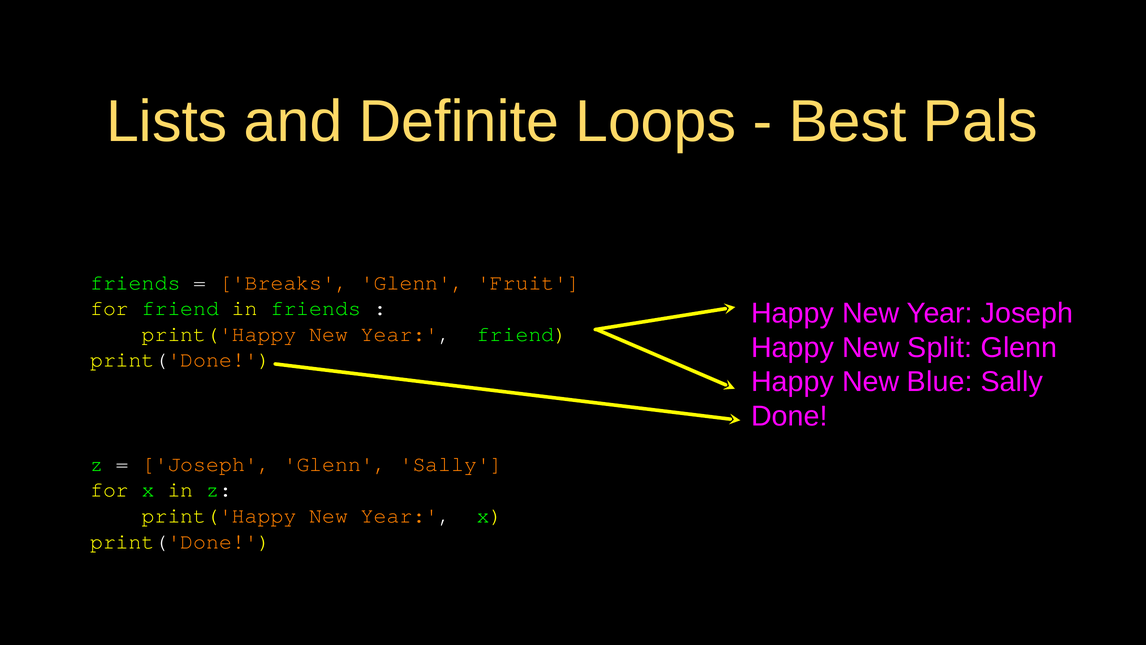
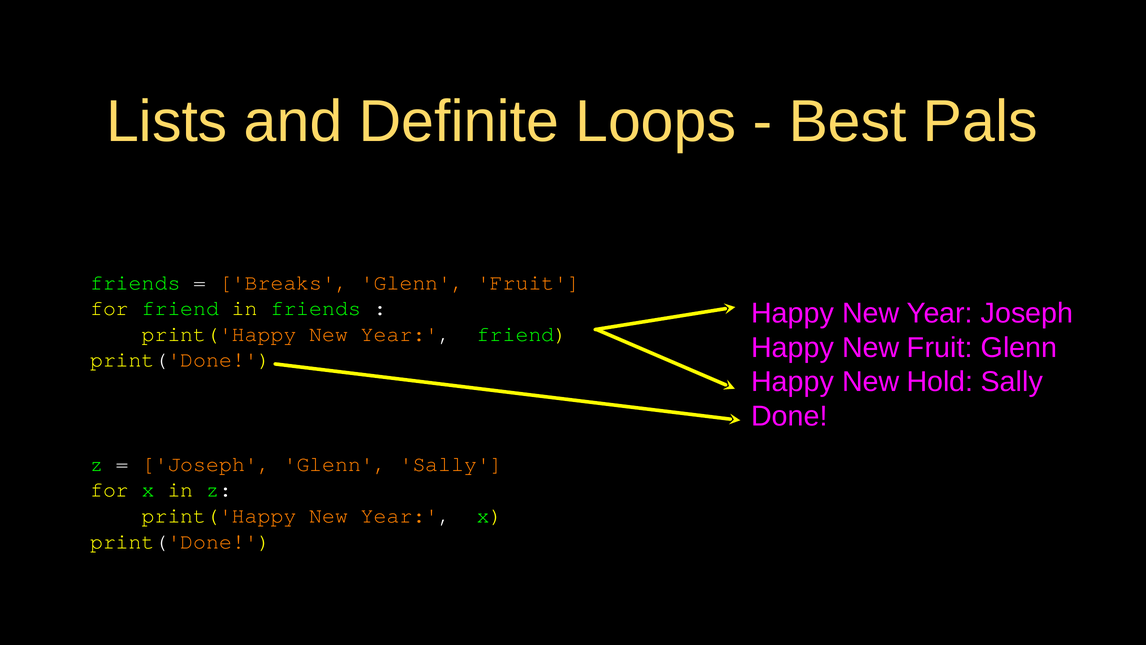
New Split: Split -> Fruit
Blue: Blue -> Hold
